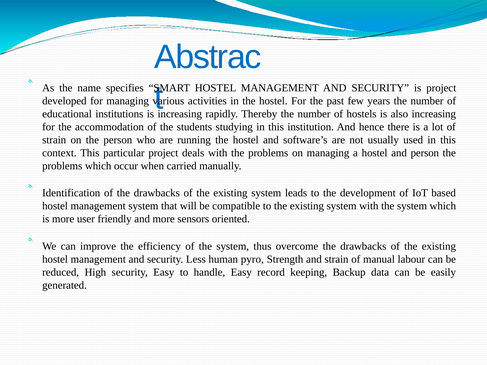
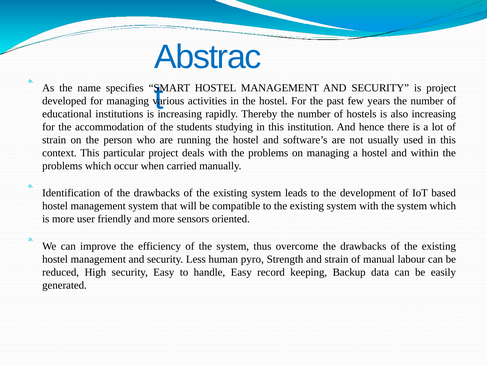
and person: person -> within
